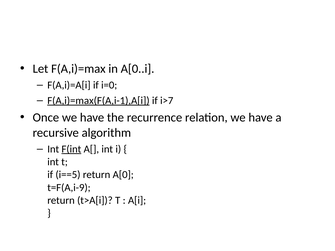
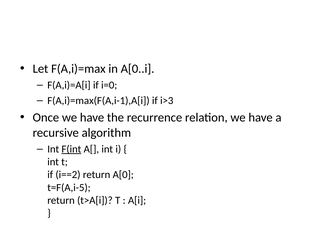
F(A,i)=max(F(A,i-1),A[i underline: present -> none
i>7: i>7 -> i>3
i==5: i==5 -> i==2
t=F(A,i-9: t=F(A,i-9 -> t=F(A,i-5
